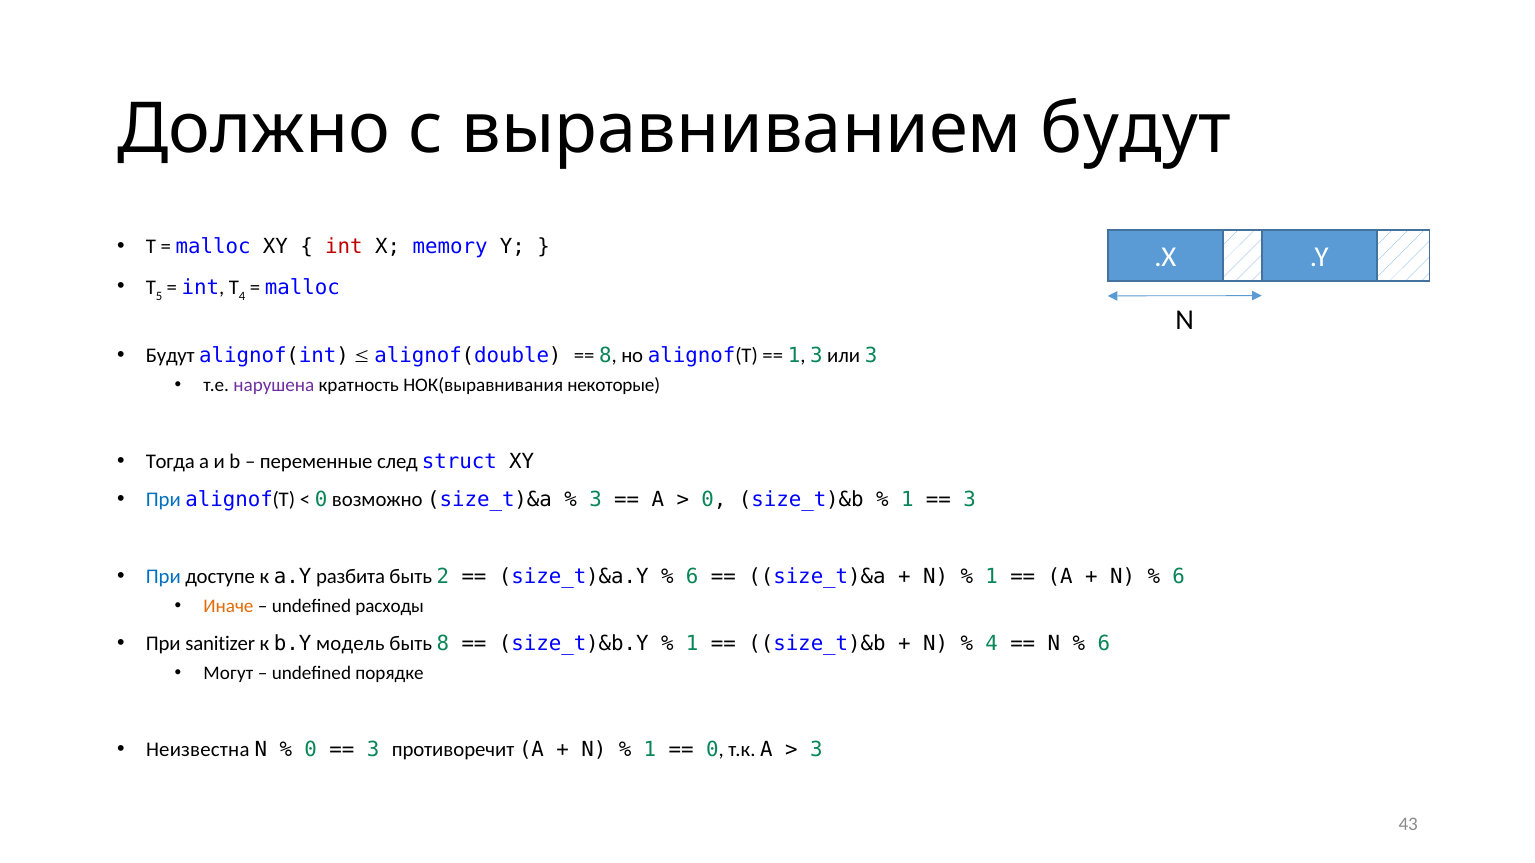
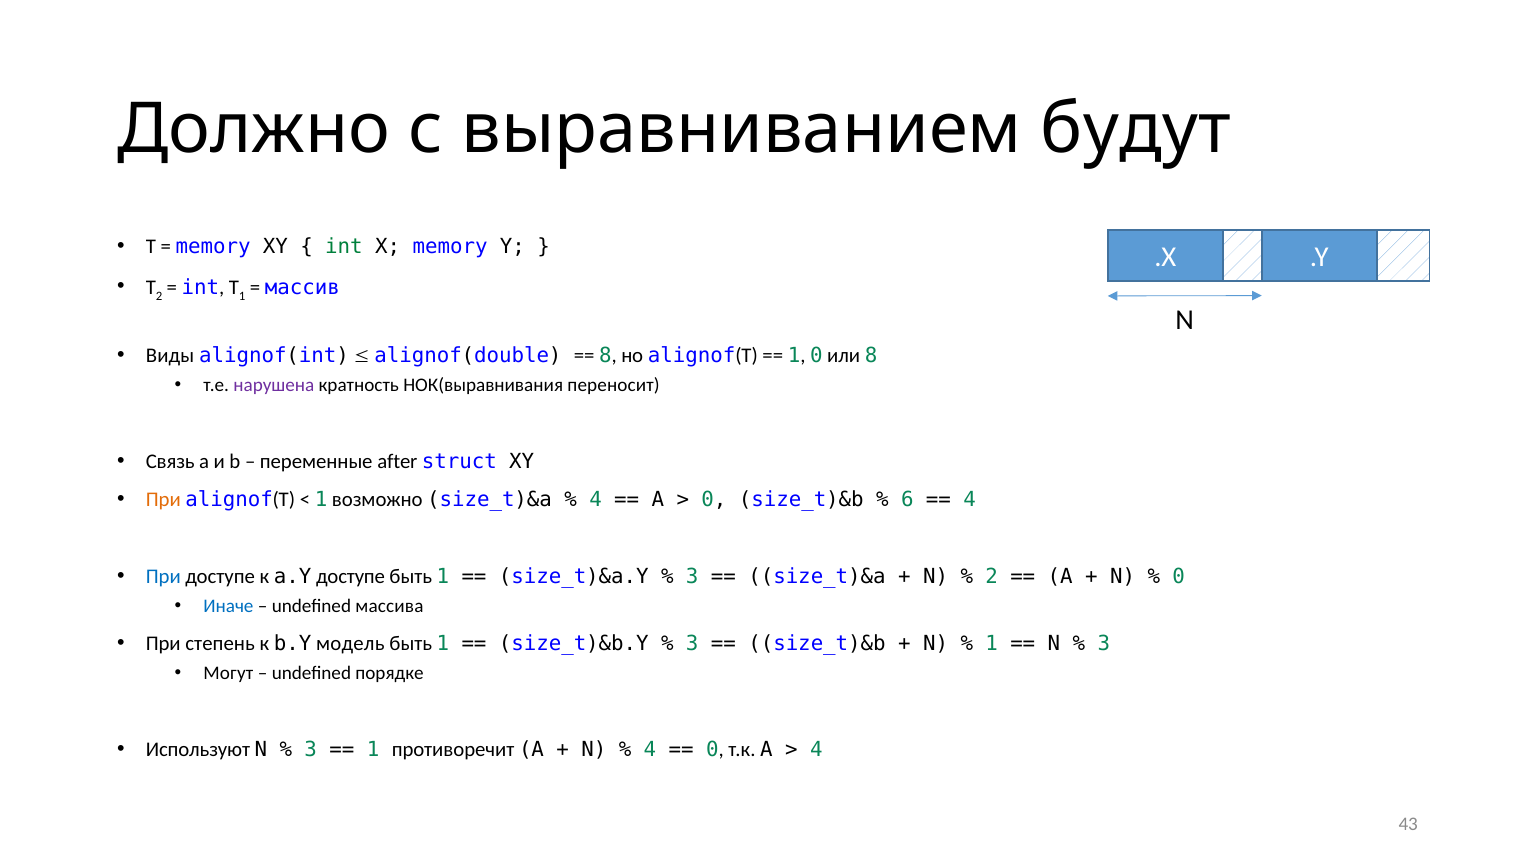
malloc at (213, 247): malloc -> memory
int at (344, 247) colour: red -> green
T 5: 5 -> 2
T 4: 4 -> 1
malloc at (302, 288): malloc -> массив
Будут at (170, 356): Будут -> Виды
1 3: 3 -> 0
или 3: 3 -> 8
некоторые: некоторые -> переносит
Тогда: Тогда -> Связь
след: след -> after
При at (163, 500) colour: blue -> orange
0 at (321, 500): 0 -> 1
3 at (596, 500): 3 -> 4
1 at (907, 500): 1 -> 6
3 at (970, 500): 3 -> 4
a.Y разбита: разбита -> доступе
2 at (443, 577): 2 -> 1
6 at (692, 577): 6 -> 3
1 at (992, 577): 1 -> 2
6 at (1179, 577): 6 -> 0
Иначе colour: orange -> blue
расходы: расходы -> массива
sanitizer: sanitizer -> степень
8 at (443, 644): 8 -> 1
1 at (692, 644): 1 -> 3
4 at (992, 644): 4 -> 1
6 at (1104, 644): 6 -> 3
Неизвестна: Неизвестна -> Используют
0 at (311, 750): 0 -> 3
3 at (373, 750): 3 -> 1
1 at (650, 750): 1 -> 4
3 at (816, 750): 3 -> 4
